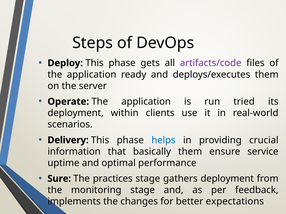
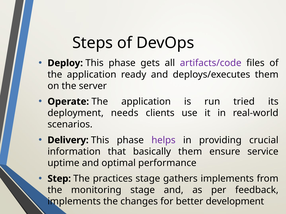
within: within -> needs
helps colour: blue -> purple
Sure: Sure -> Step
gathers deployment: deployment -> implements
expectations: expectations -> development
